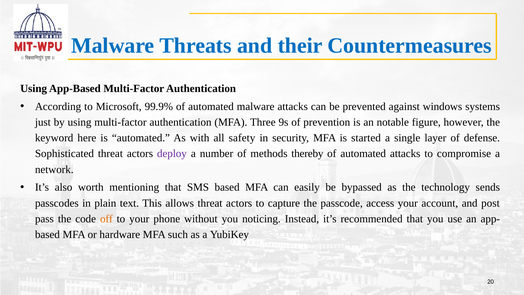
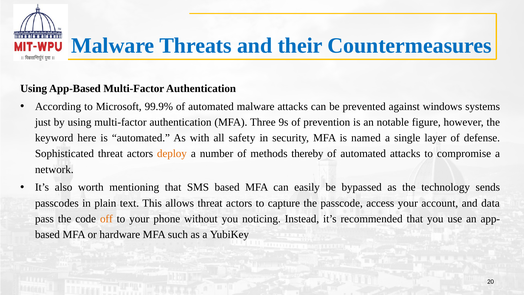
started: started -> named
deploy colour: purple -> orange
post: post -> data
